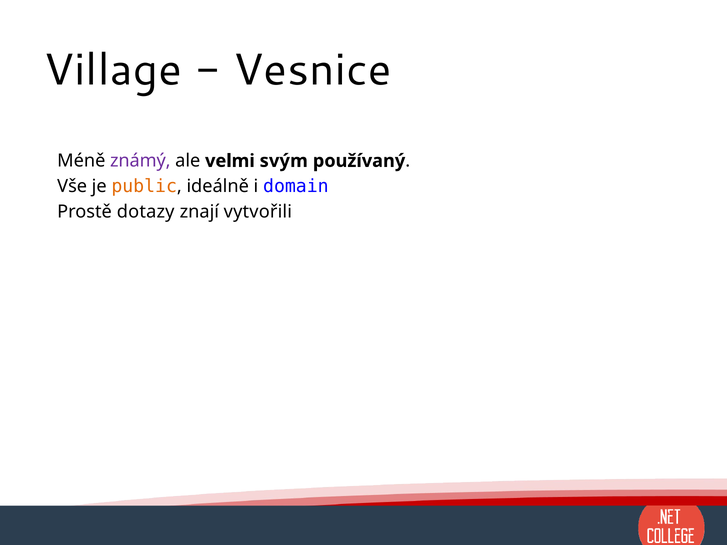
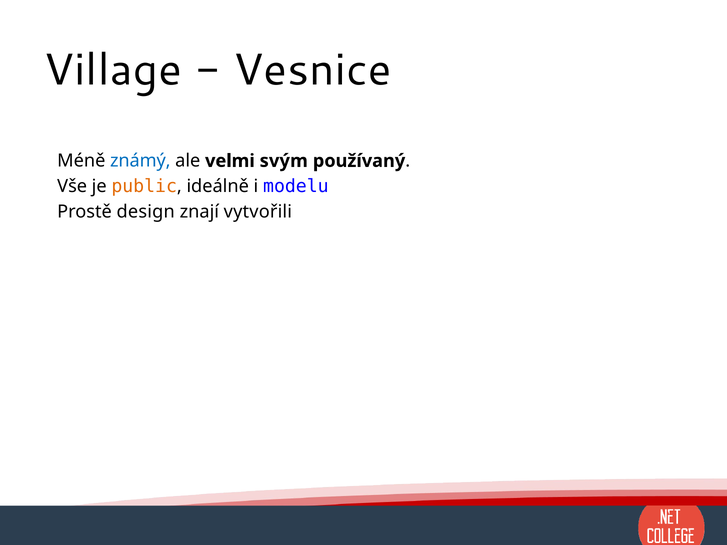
známý colour: purple -> blue
domain: domain -> modelu
dotazy: dotazy -> design
